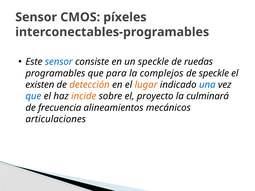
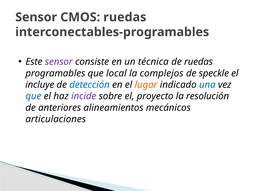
CMOS píxeles: píxeles -> ruedas
sensor at (59, 62) colour: blue -> purple
un speckle: speckle -> técnica
para: para -> local
existen: existen -> incluye
detección colour: orange -> blue
incide colour: orange -> purple
culminará: culminará -> resolución
frecuencia: frecuencia -> anteriores
